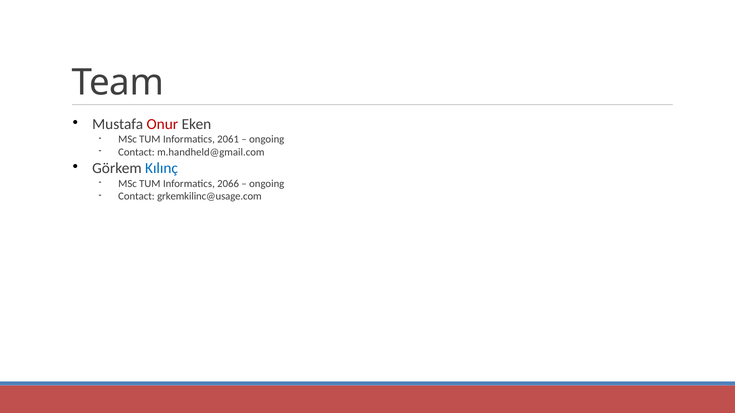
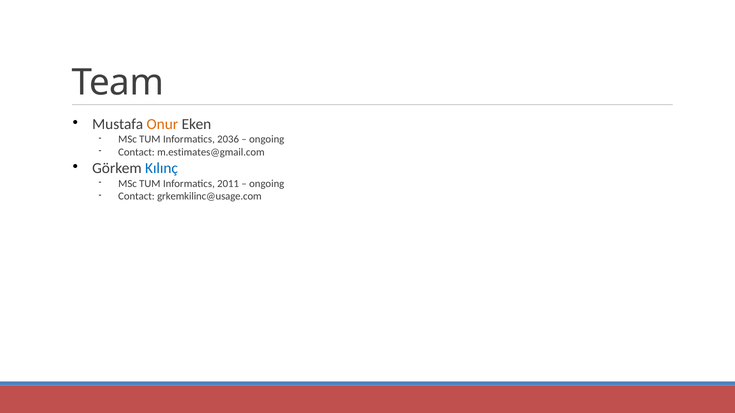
Onur colour: red -> orange
2061: 2061 -> 2036
m.handheld@gmail.com: m.handheld@gmail.com -> m.estimates@gmail.com
2066: 2066 -> 2011
